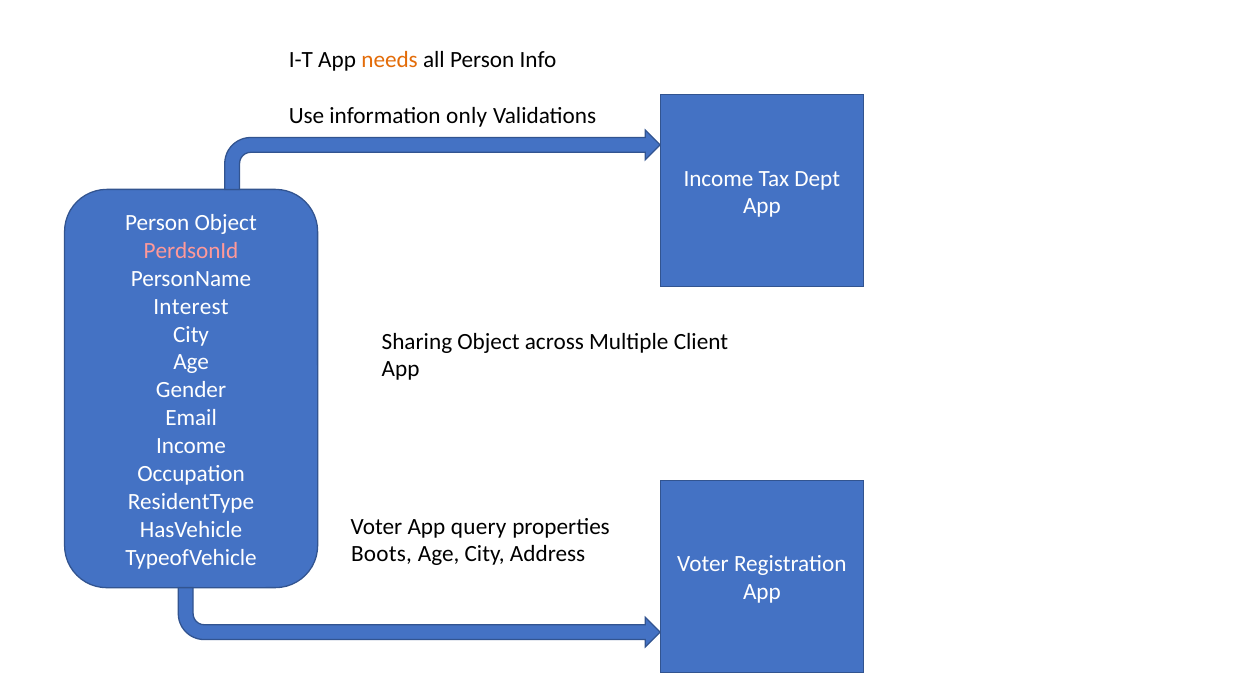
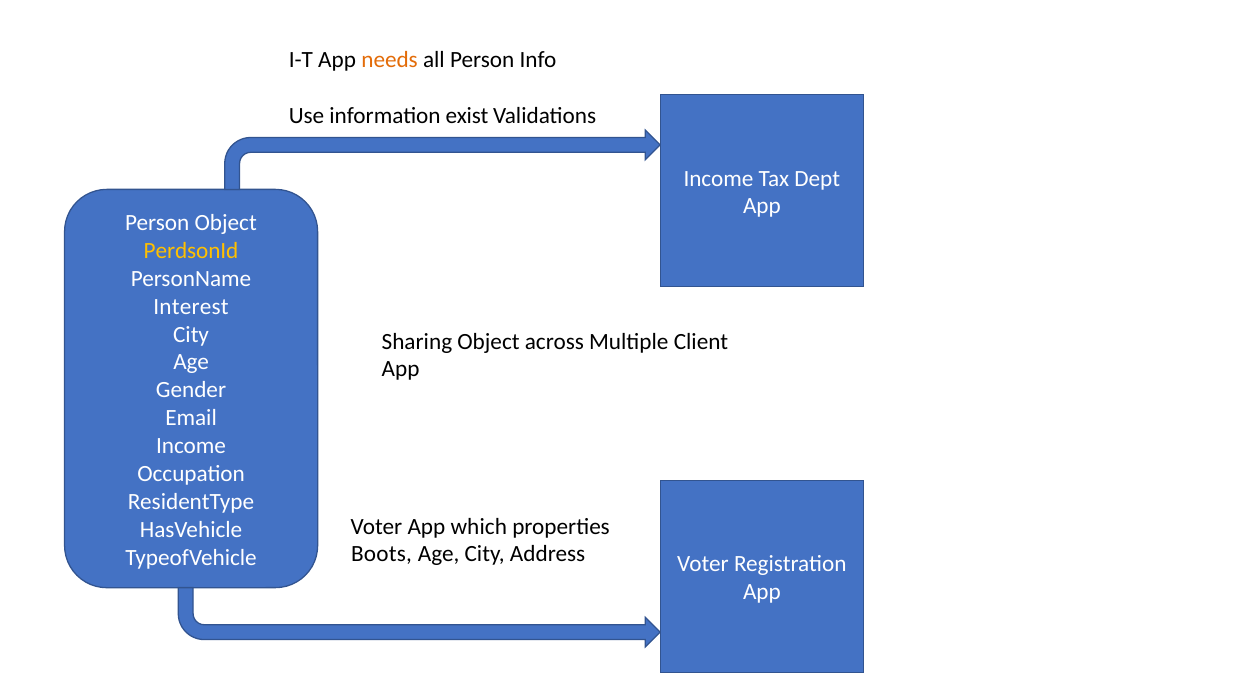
only: only -> exist
PerdsonId colour: pink -> yellow
query: query -> which
